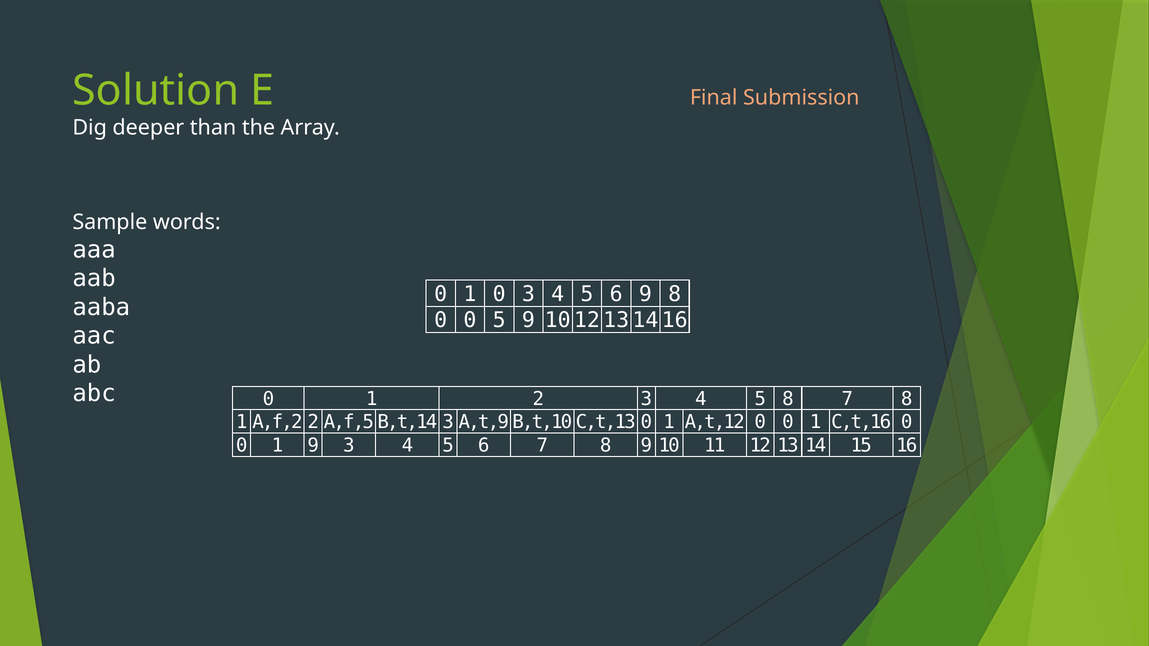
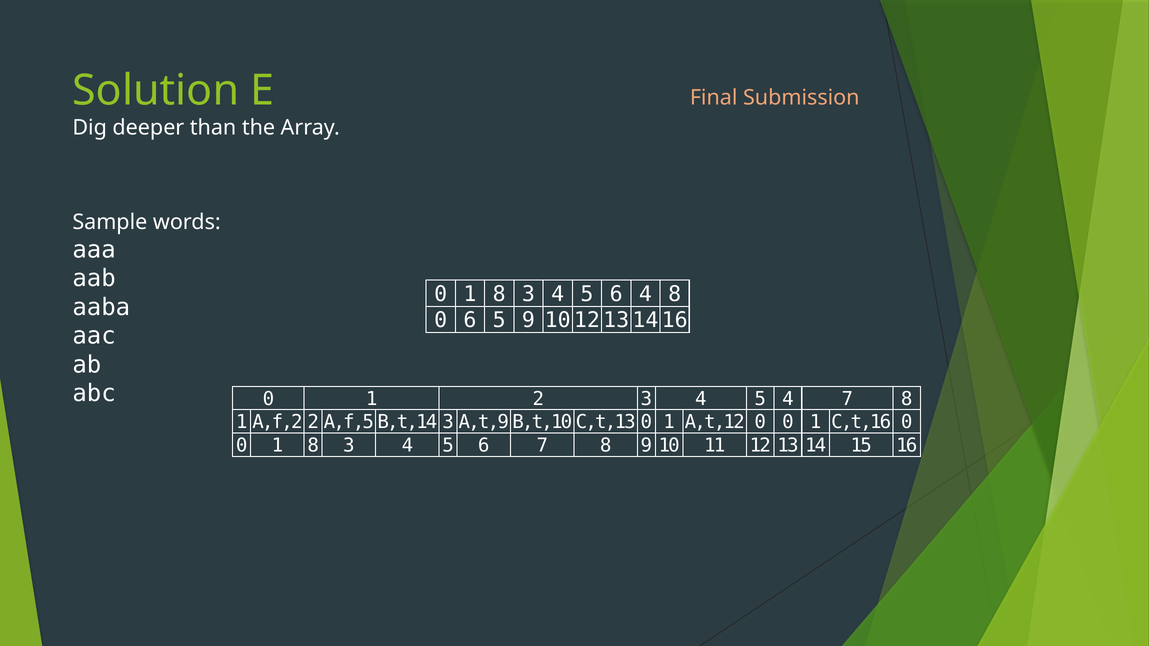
0 at (499, 294): 0 -> 8
6 9: 9 -> 4
0 at (470, 321): 0 -> 6
5 8: 8 -> 4
9 at (313, 446): 9 -> 8
